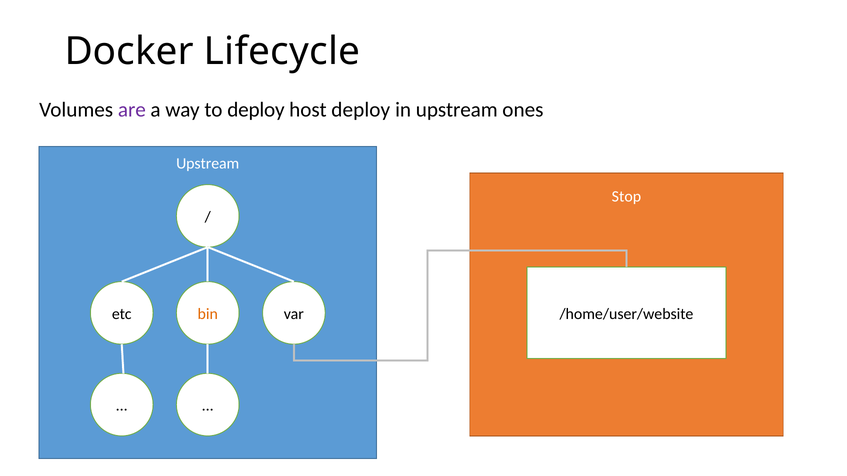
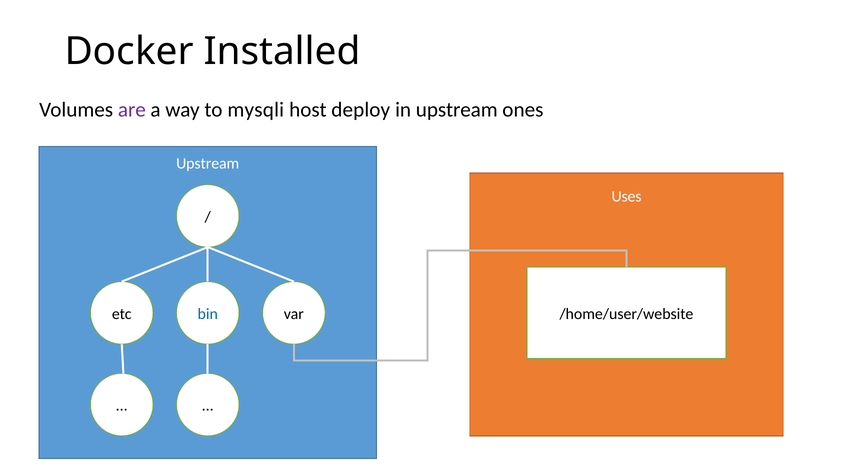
Lifecycle: Lifecycle -> Installed
to deploy: deploy -> mysqli
Stop: Stop -> Uses
bin colour: orange -> blue
